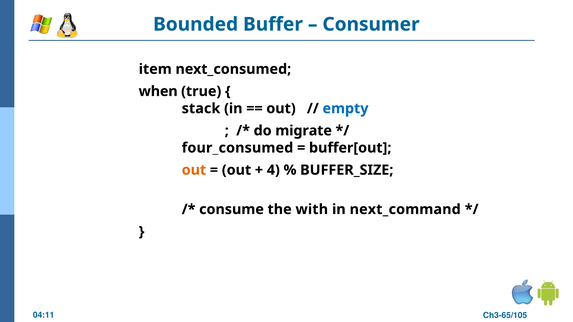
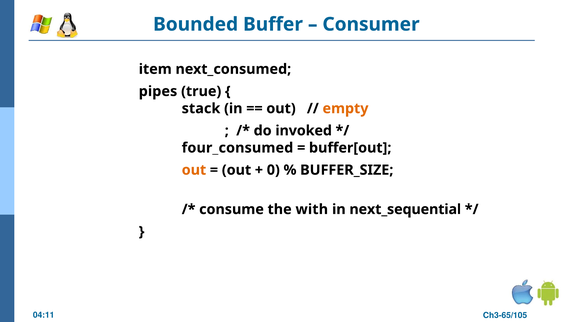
when: when -> pipes
empty colour: blue -> orange
migrate: migrate -> invoked
4: 4 -> 0
next_command: next_command -> next_sequential
